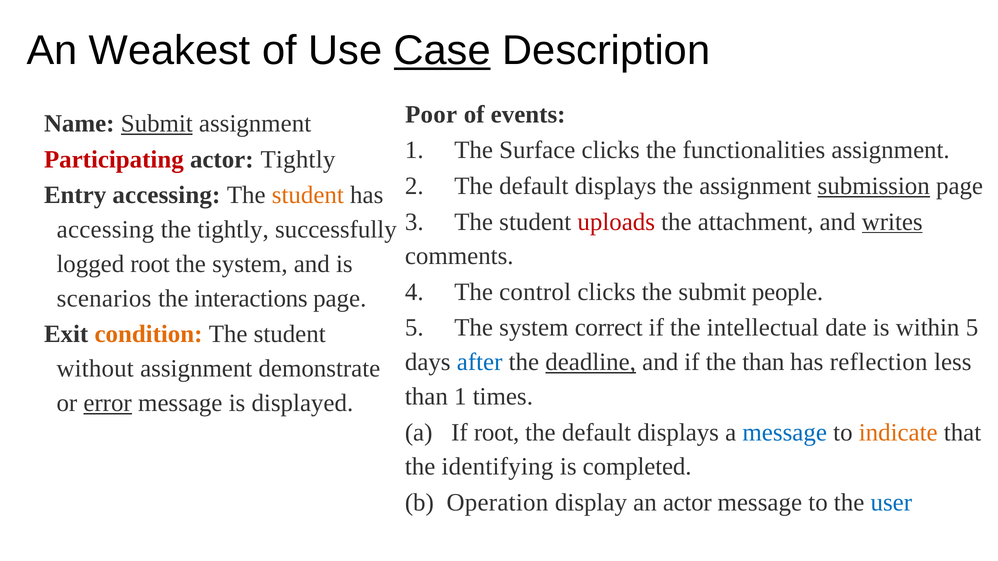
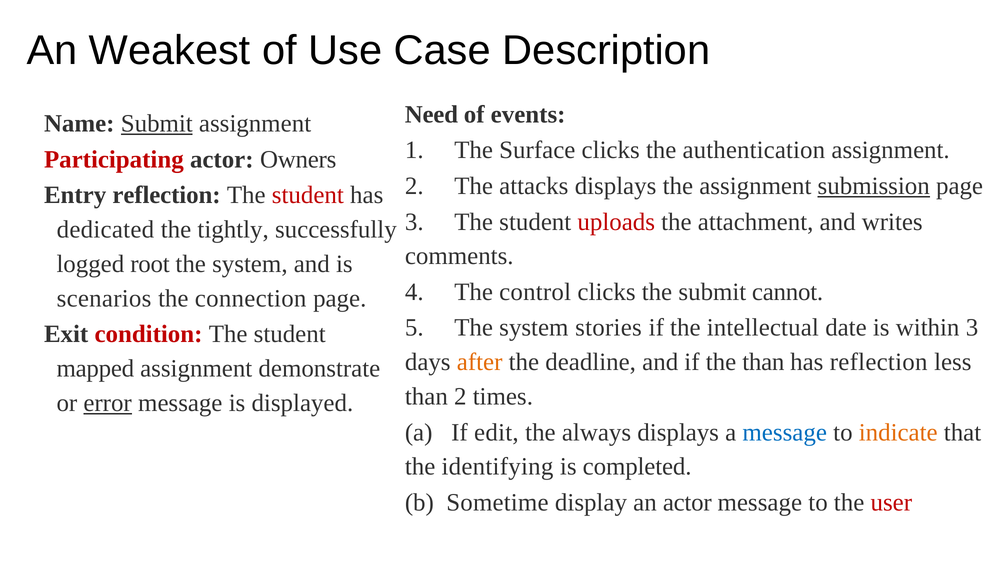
Case underline: present -> none
Poor: Poor -> Need
functionalities: functionalities -> authentication
actor Tightly: Tightly -> Owners
2 The default: default -> attacks
Entry accessing: accessing -> reflection
student at (308, 195) colour: orange -> red
writes underline: present -> none
accessing at (105, 230): accessing -> dedicated
people: people -> cannot
interactions: interactions -> connection
correct: correct -> stories
within 5: 5 -> 3
condition colour: orange -> red
after colour: blue -> orange
deadline underline: present -> none
without: without -> mapped
than 1: 1 -> 2
If root: root -> edit
default at (597, 433): default -> always
Operation: Operation -> Sometime
user colour: blue -> red
